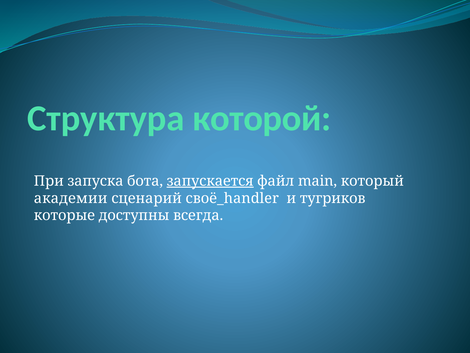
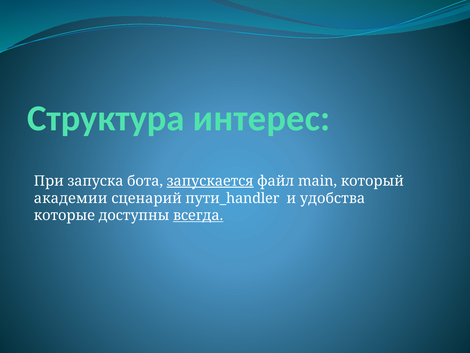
которой: которой -> интерес
своё_handler: своё_handler -> пути_handler
тугриков: тугриков -> удобства
всегда underline: none -> present
